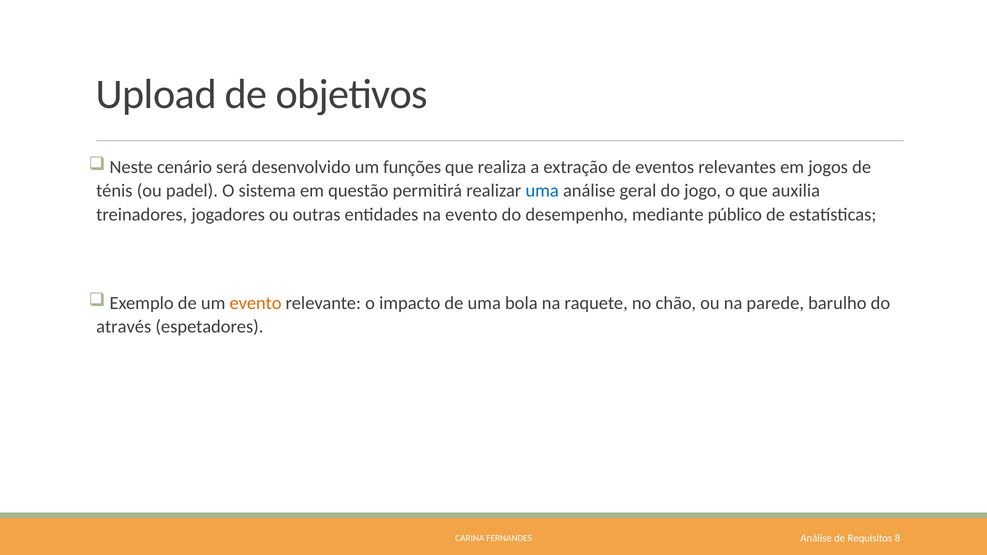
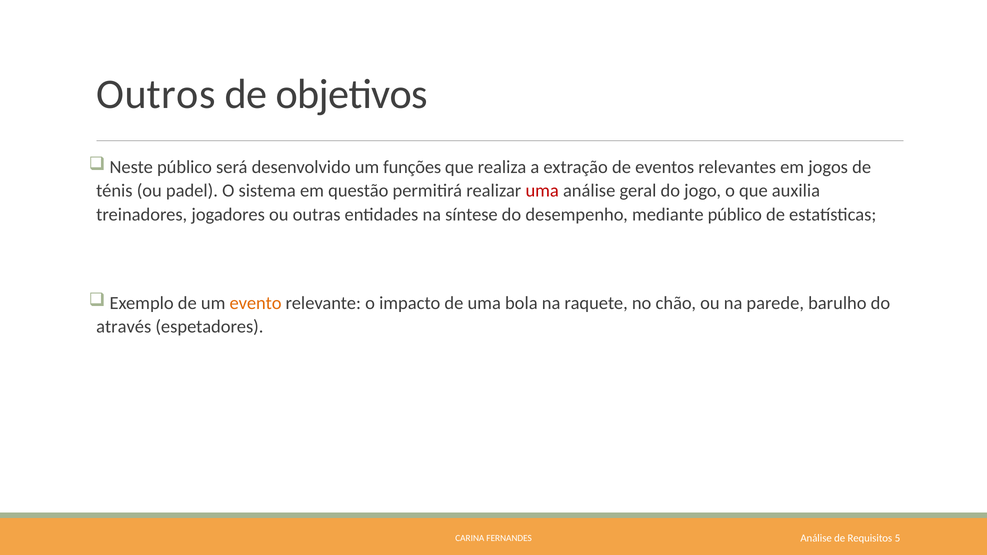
Upload: Upload -> Outros
Neste cenário: cenário -> público
uma at (542, 191) colour: blue -> red
na evento: evento -> síntese
8: 8 -> 5
